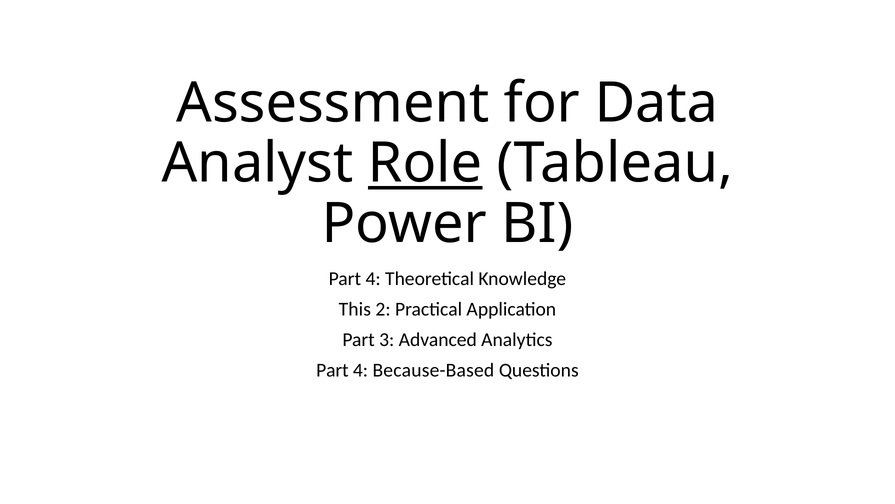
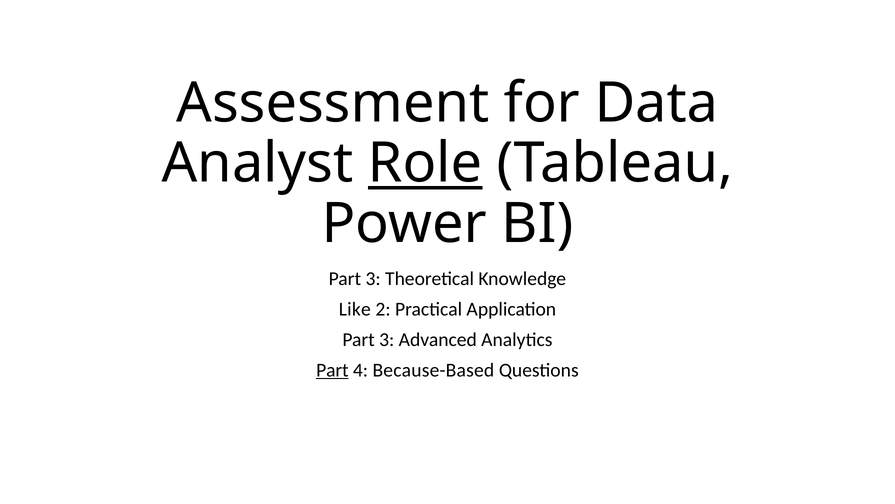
4 at (373, 278): 4 -> 3
This: This -> Like
Part at (332, 370) underline: none -> present
